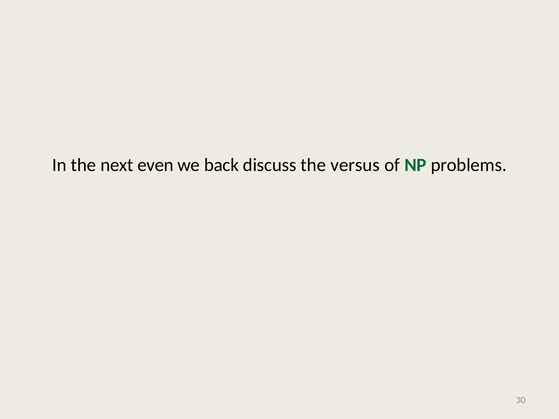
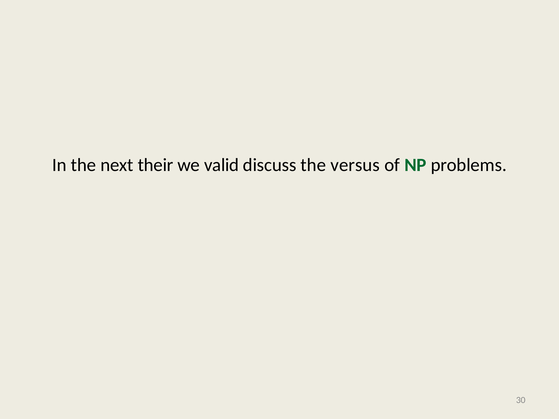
even: even -> their
back: back -> valid
